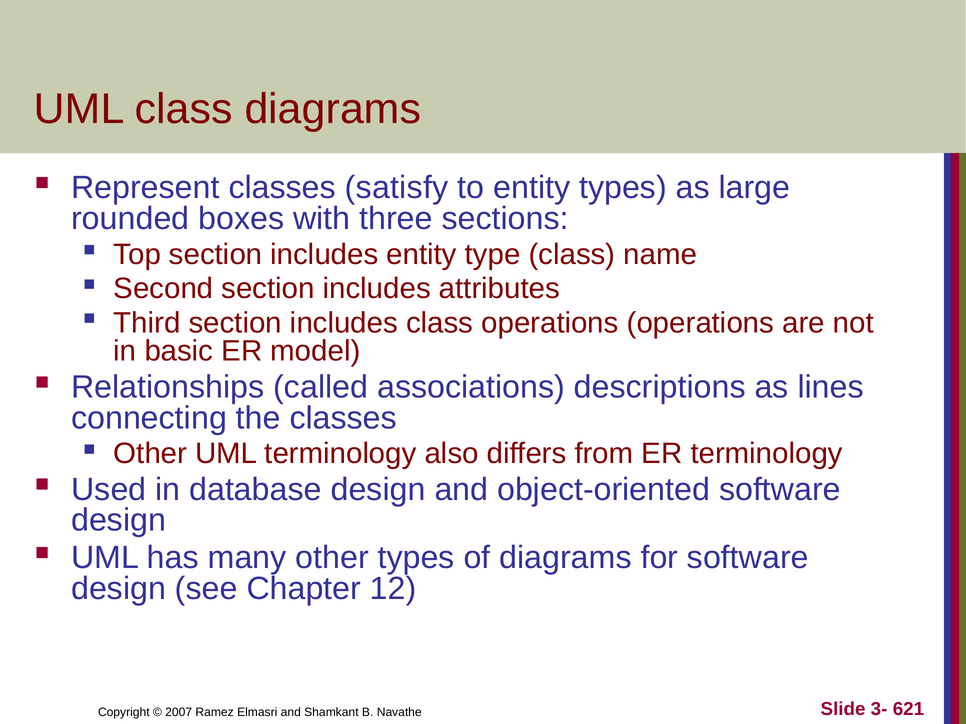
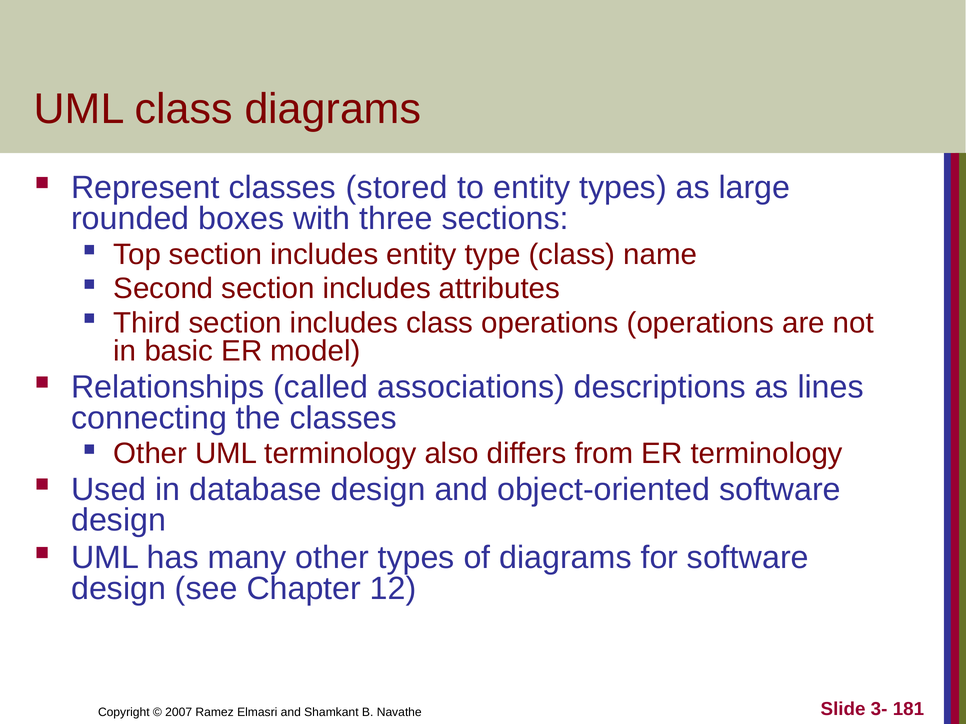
satisfy: satisfy -> stored
621: 621 -> 181
